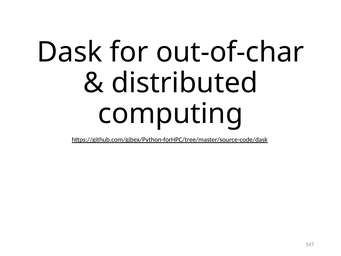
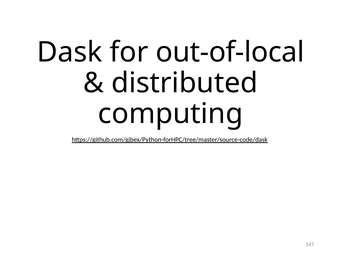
out-of-char: out-of-char -> out-of-local
